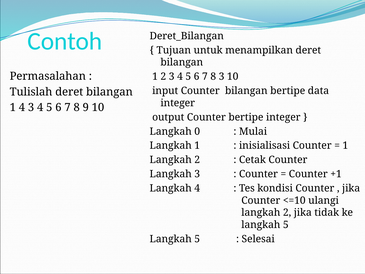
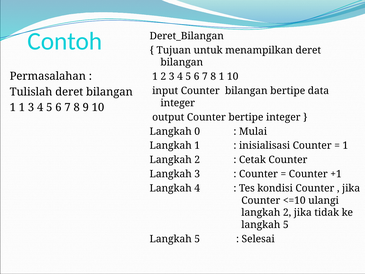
8 3: 3 -> 1
1 4: 4 -> 1
